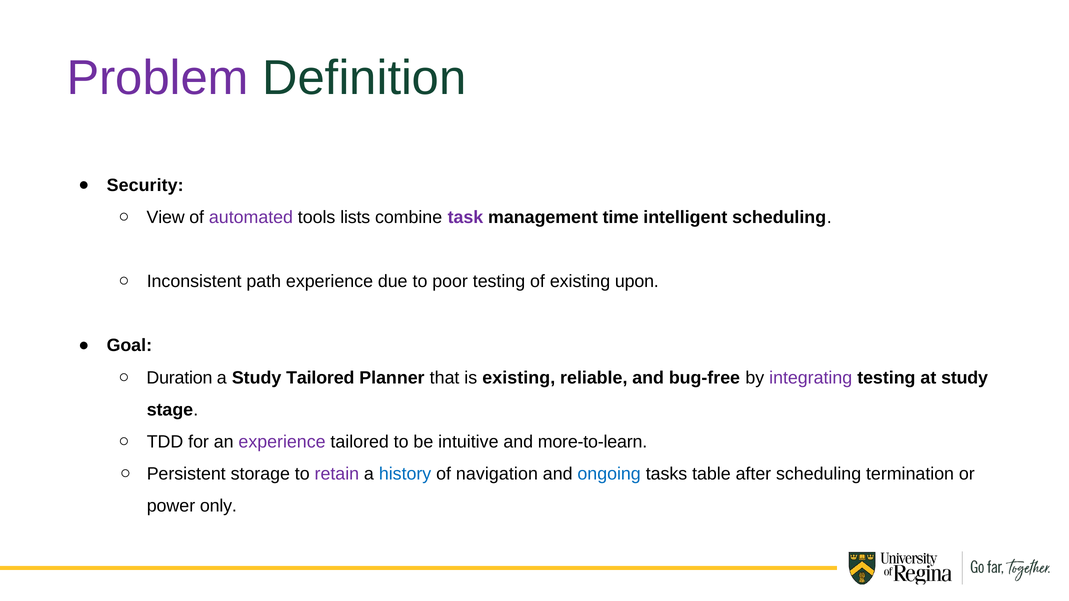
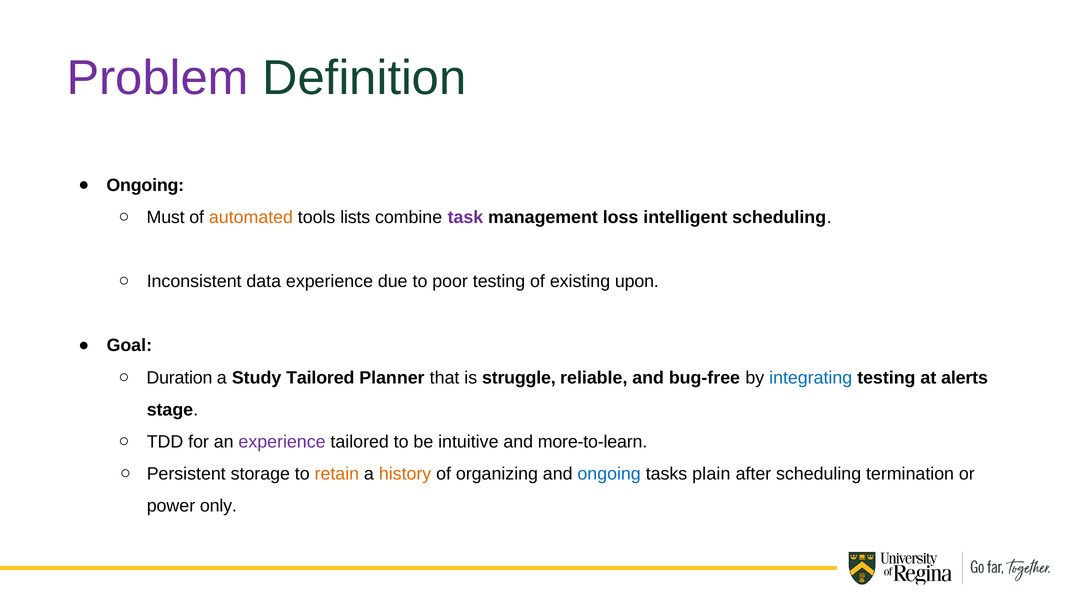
Security at (145, 185): Security -> Ongoing
View: View -> Must
automated colour: purple -> orange
time: time -> loss
path: path -> data
is existing: existing -> struggle
integrating colour: purple -> blue
at study: study -> alerts
retain colour: purple -> orange
history colour: blue -> orange
navigation: navigation -> organizing
table: table -> plain
